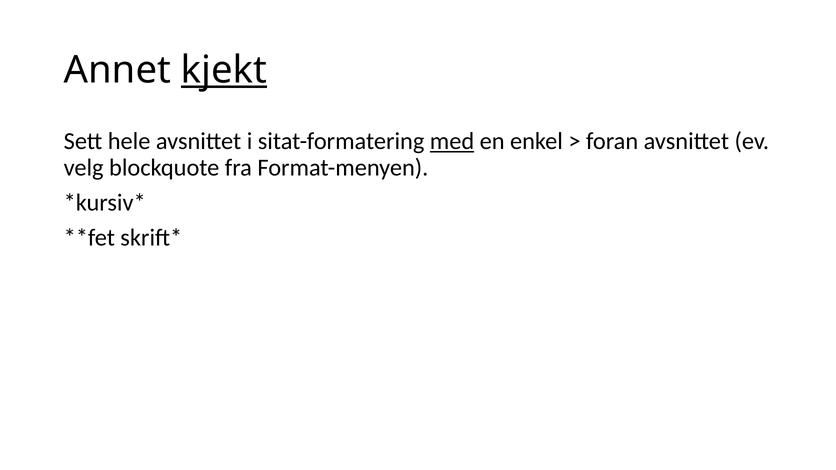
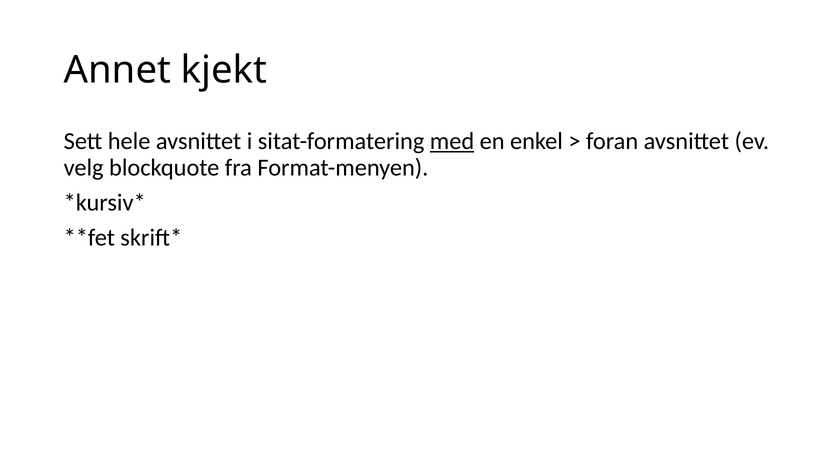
kjekt underline: present -> none
